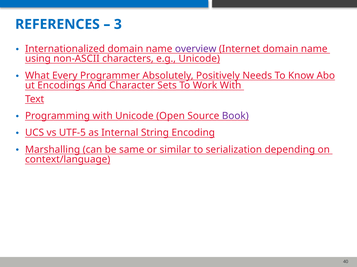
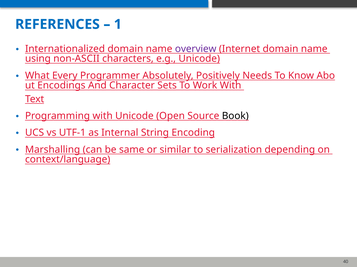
3: 3 -> 1
Book colour: purple -> black
UTF-5: UTF-5 -> UTF-1
